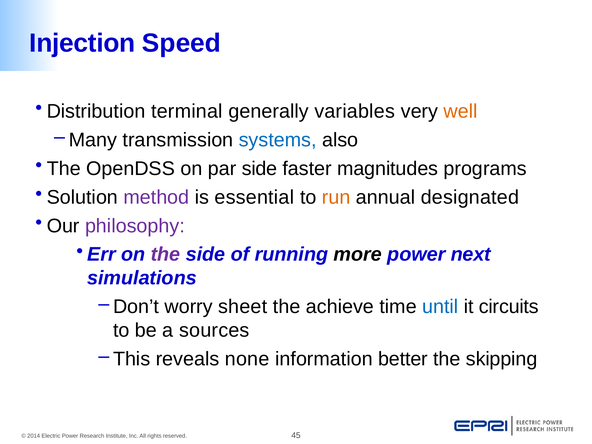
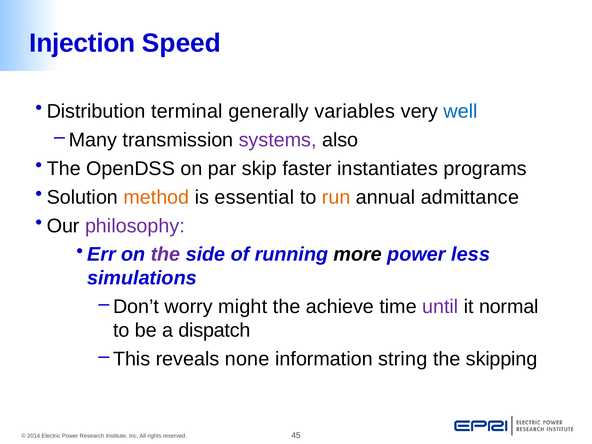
well colour: orange -> blue
systems colour: blue -> purple
par side: side -> skip
magnitudes: magnitudes -> instantiates
method colour: purple -> orange
designated: designated -> admittance
next: next -> less
sheet: sheet -> might
until colour: blue -> purple
circuits: circuits -> normal
sources: sources -> dispatch
better: better -> string
